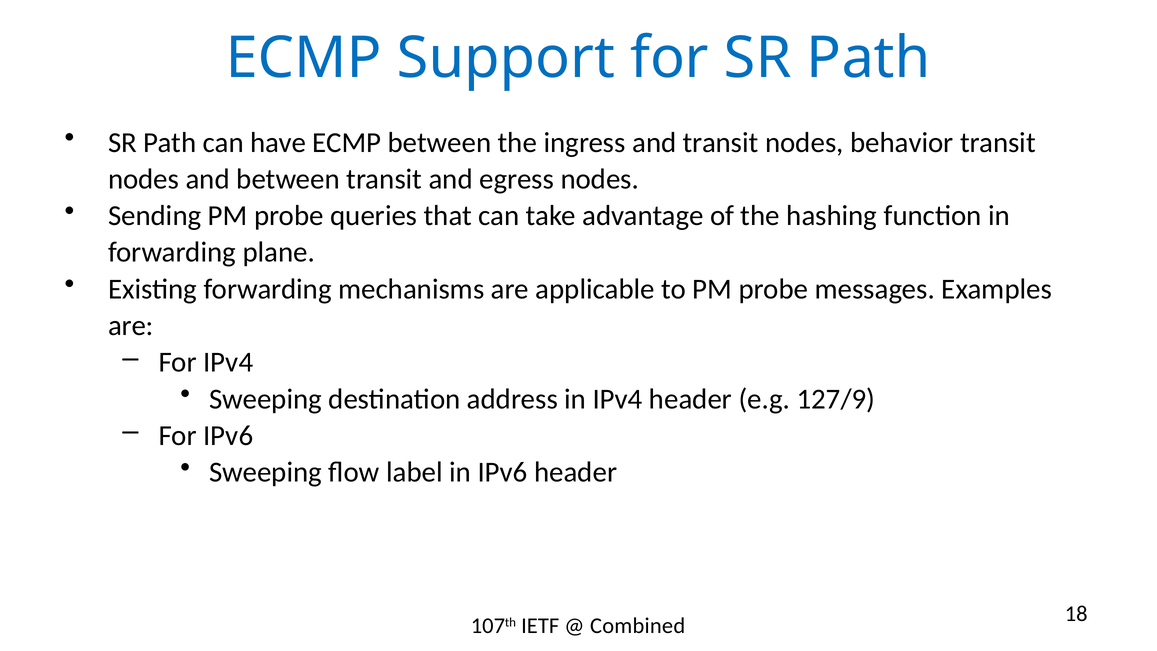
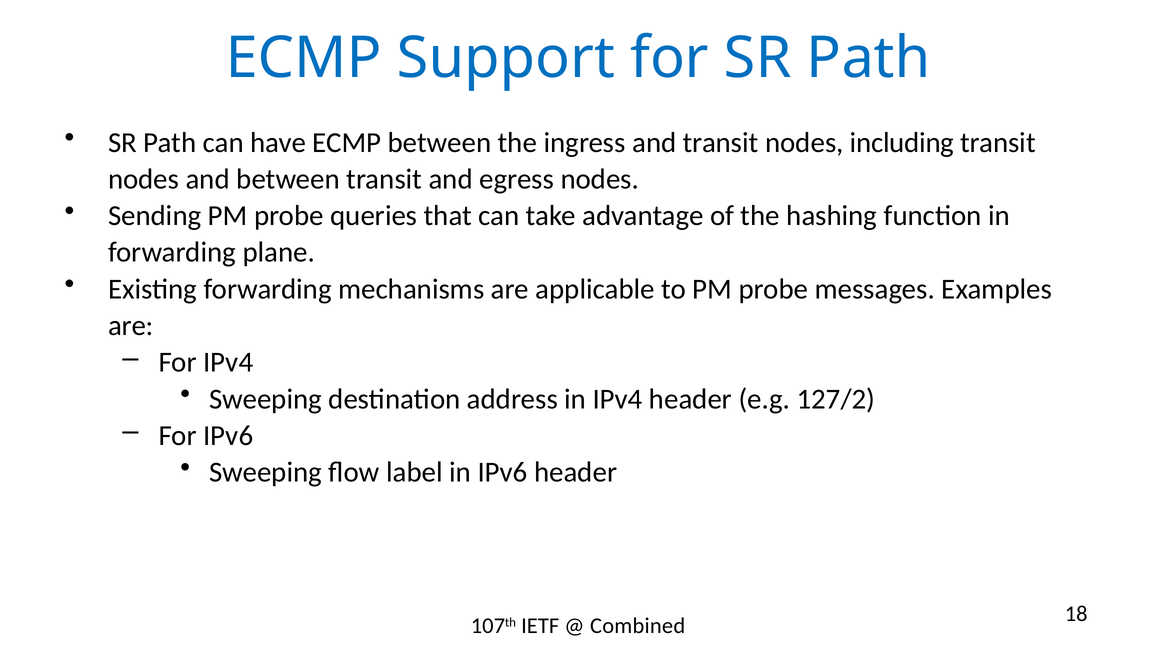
behavior: behavior -> including
127/9: 127/9 -> 127/2
